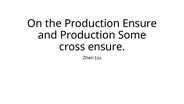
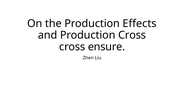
Production Ensure: Ensure -> Effects
Production Some: Some -> Cross
